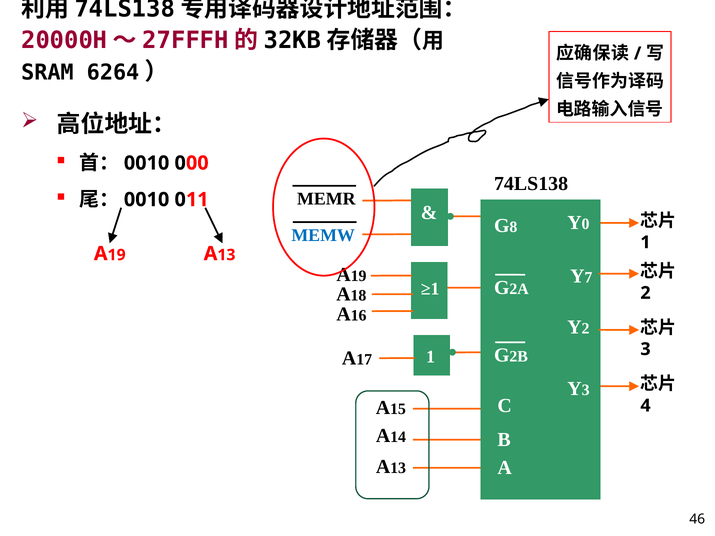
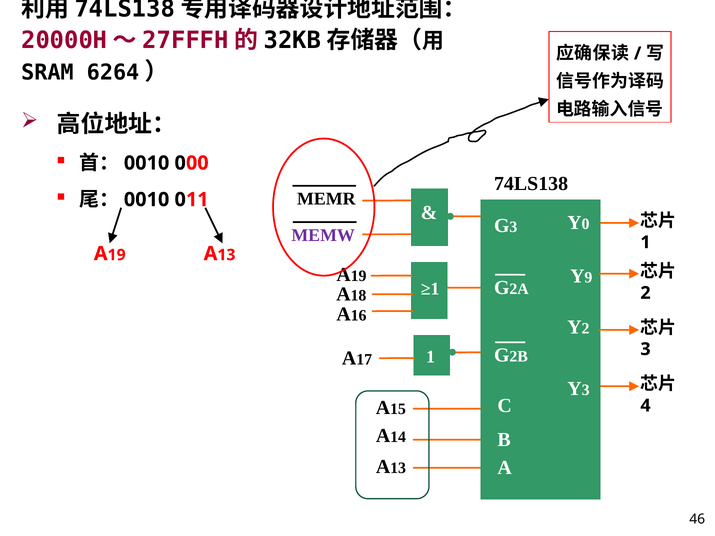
8 at (513, 227): 8 -> 3
MEMW colour: blue -> purple
7: 7 -> 9
